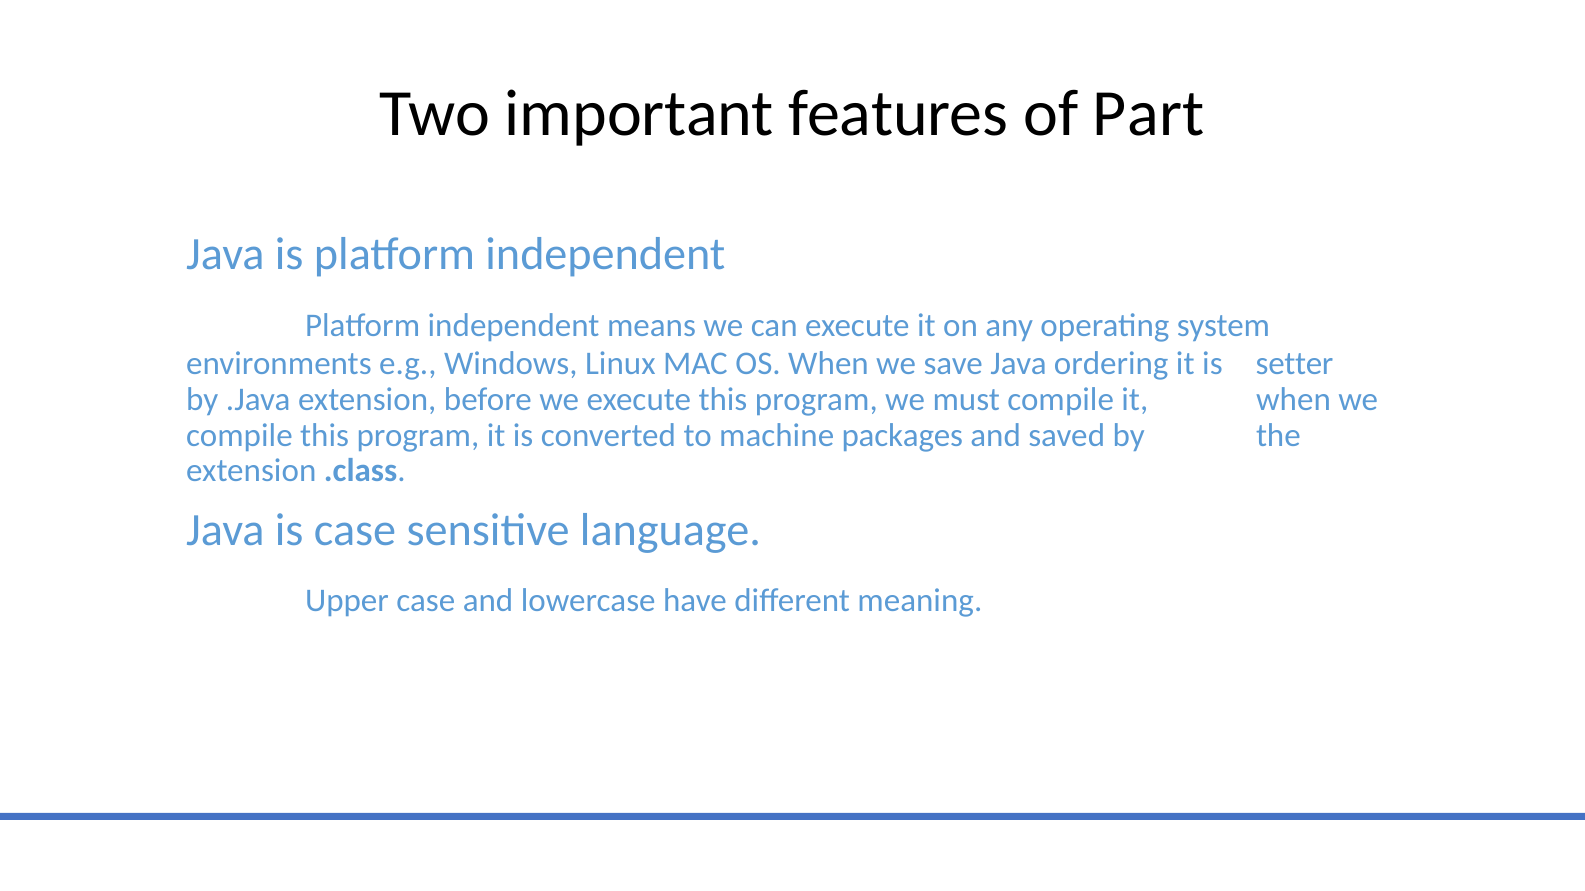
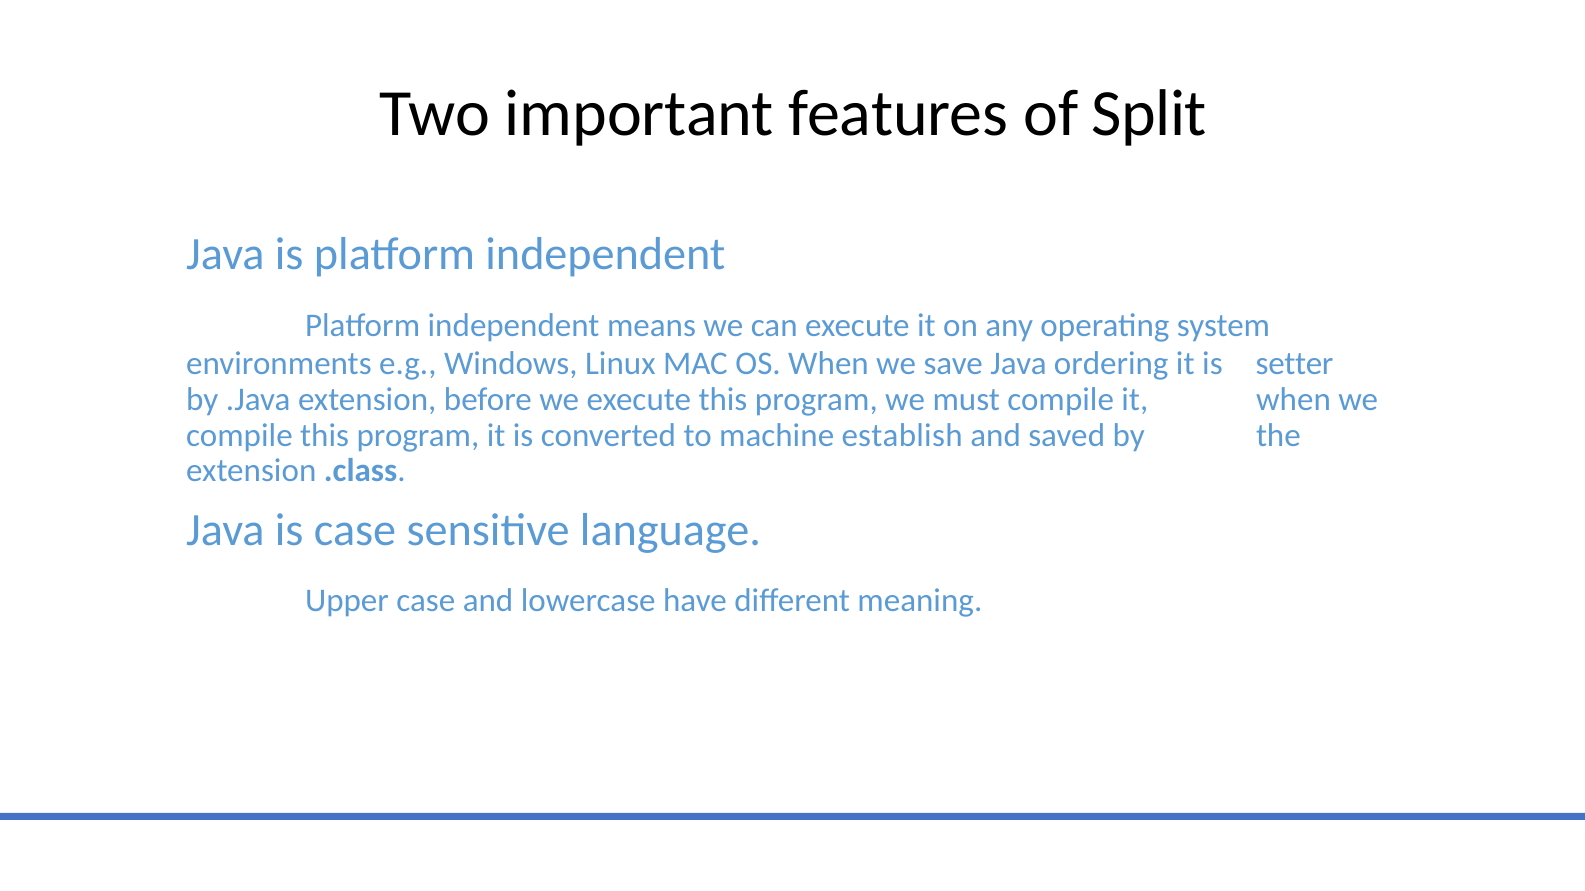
Part: Part -> Split
packages: packages -> establish
